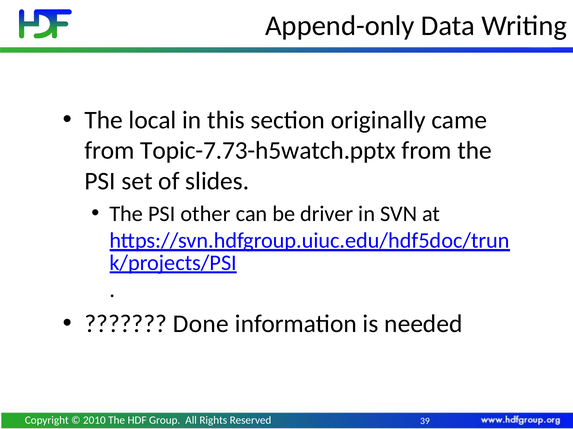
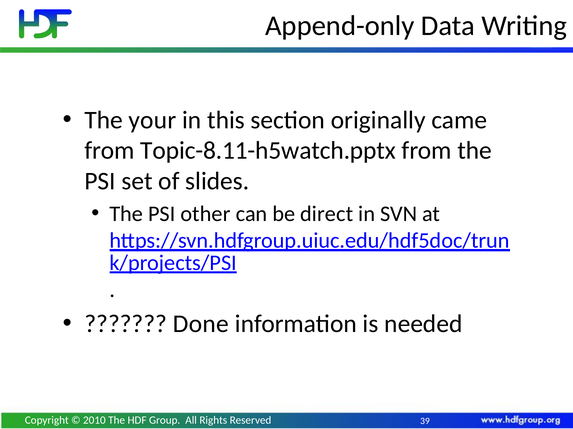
local: local -> your
Topic-7.73-h5watch.pptx: Topic-7.73-h5watch.pptx -> Topic-8.11-h5watch.pptx
driver: driver -> direct
